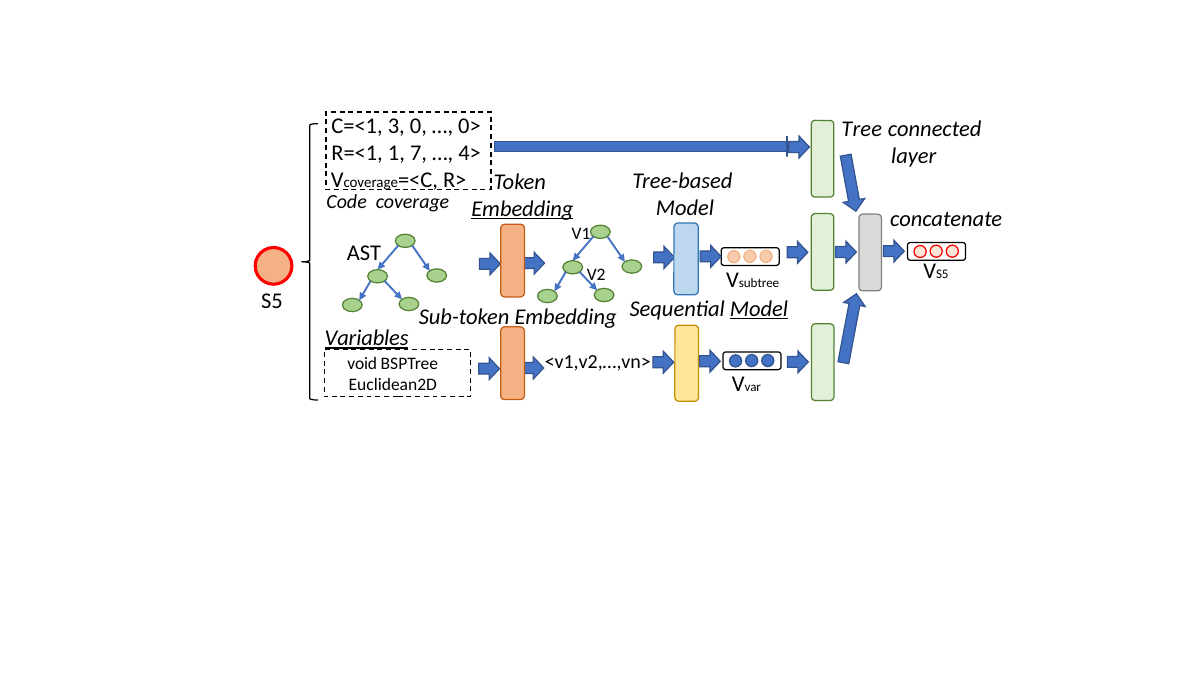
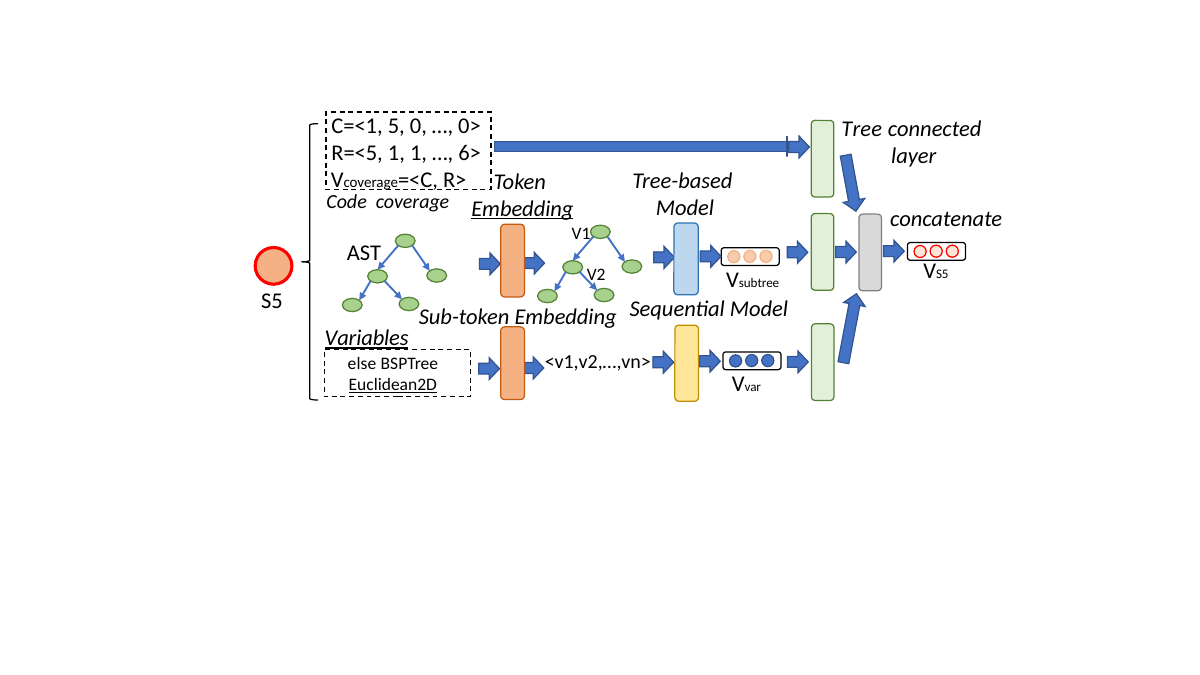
3: 3 -> 5
R=<1: R=<1 -> R=<5
1 7: 7 -> 1
4>: 4> -> 6>
Model at (759, 309) underline: present -> none
void: void -> else
Euclidean2D underline: none -> present
